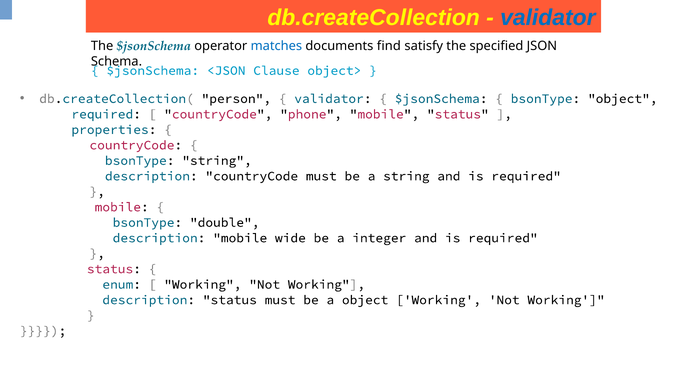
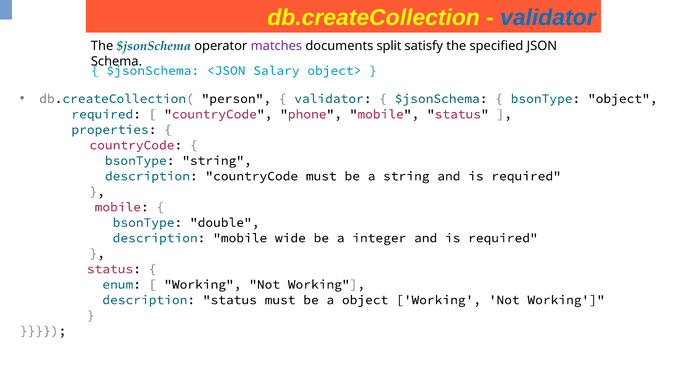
matches colour: blue -> purple
find: find -> split
Clause: Clause -> Salary
